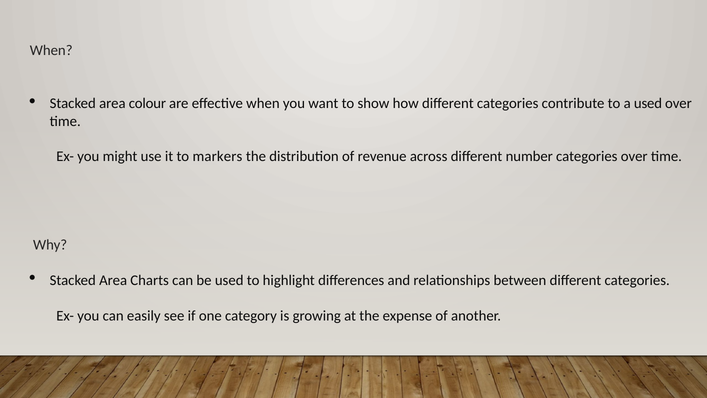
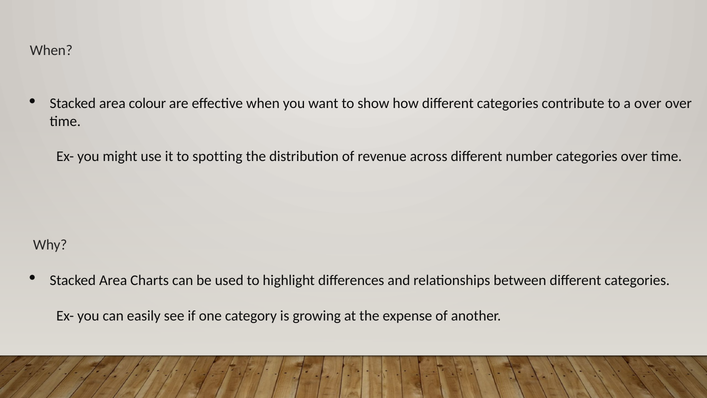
a used: used -> over
markers: markers -> spotting
